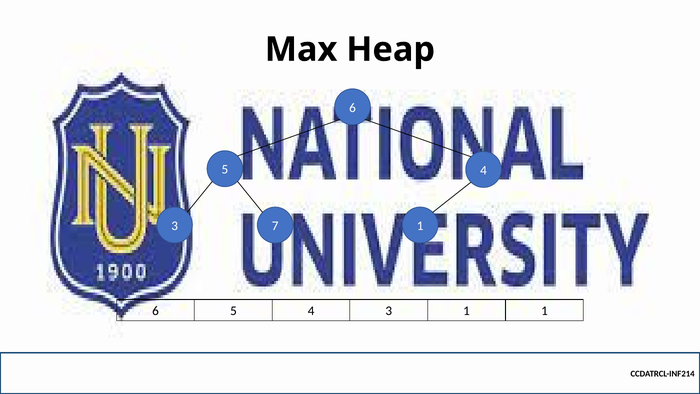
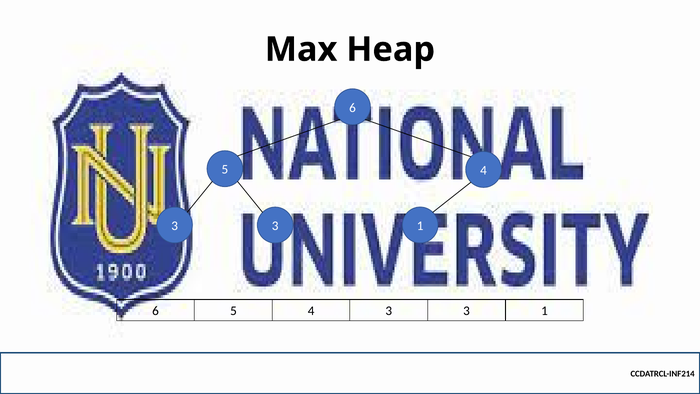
7 at (275, 226): 7 -> 3
1 at (466, 311): 1 -> 3
